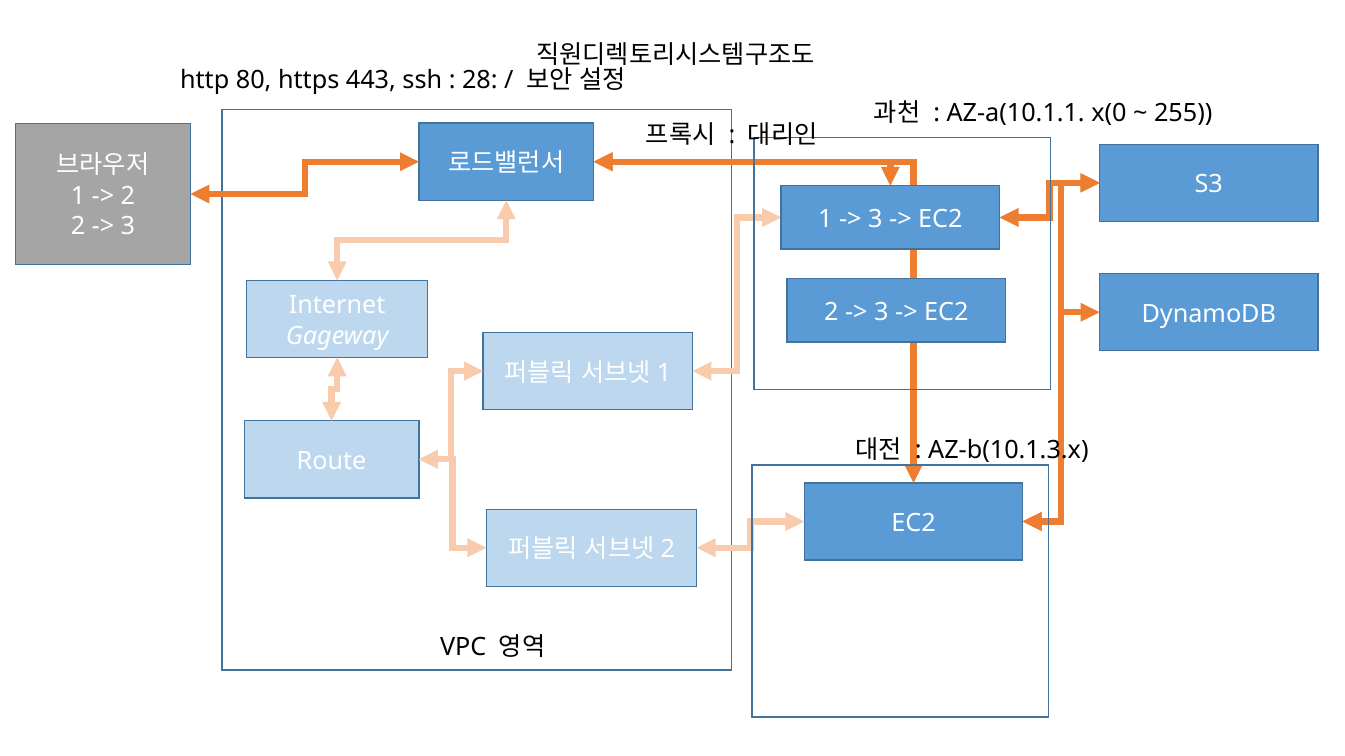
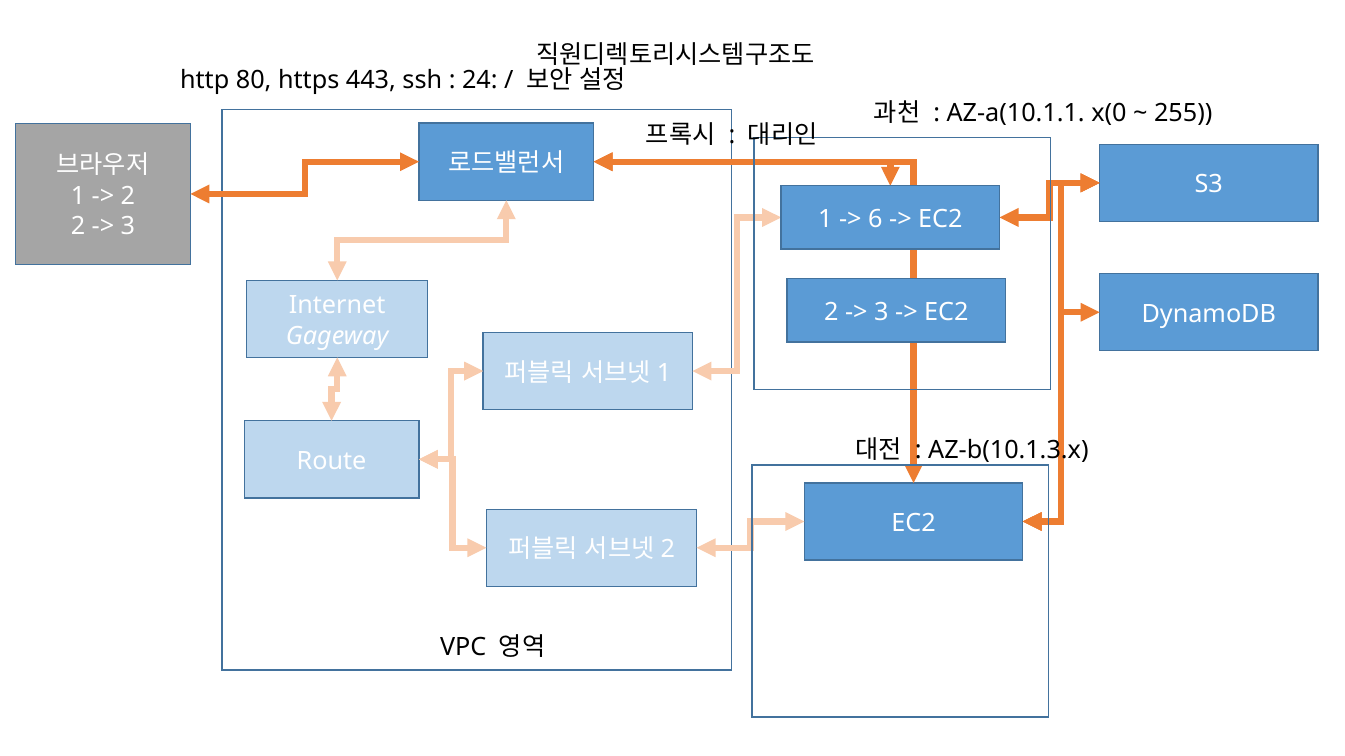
28: 28 -> 24
3 at (875, 219): 3 -> 6
